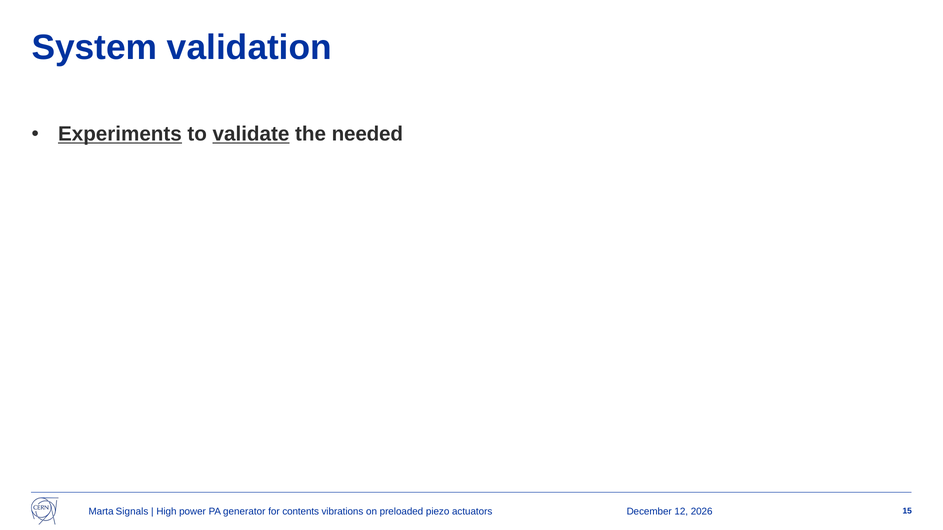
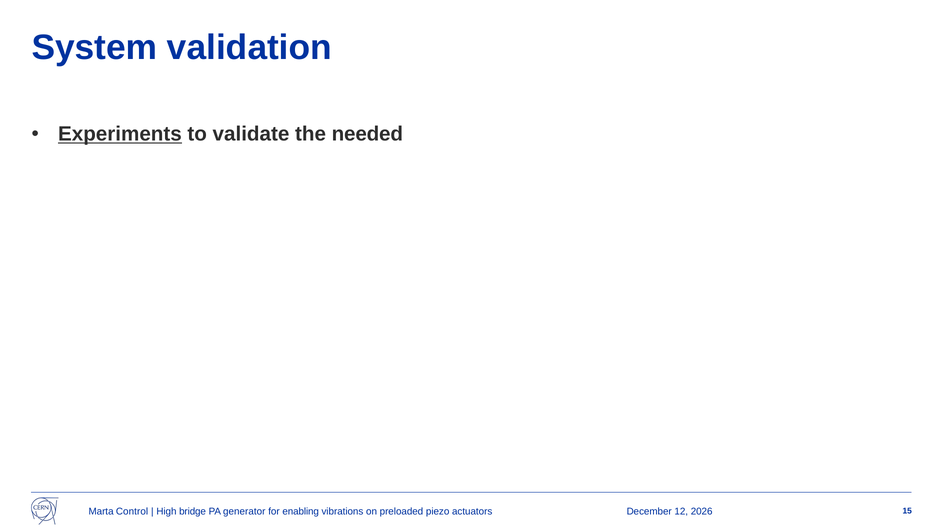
validate underline: present -> none
Signals: Signals -> Control
power: power -> bridge
contents: contents -> enabling
